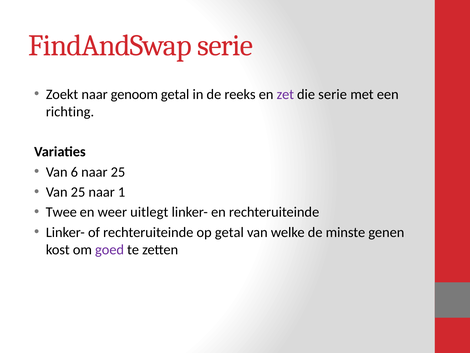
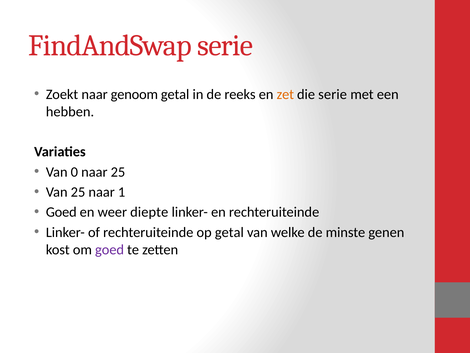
zet colour: purple -> orange
richting: richting -> hebben
6: 6 -> 0
Twee at (61, 212): Twee -> Goed
uitlegt: uitlegt -> diepte
